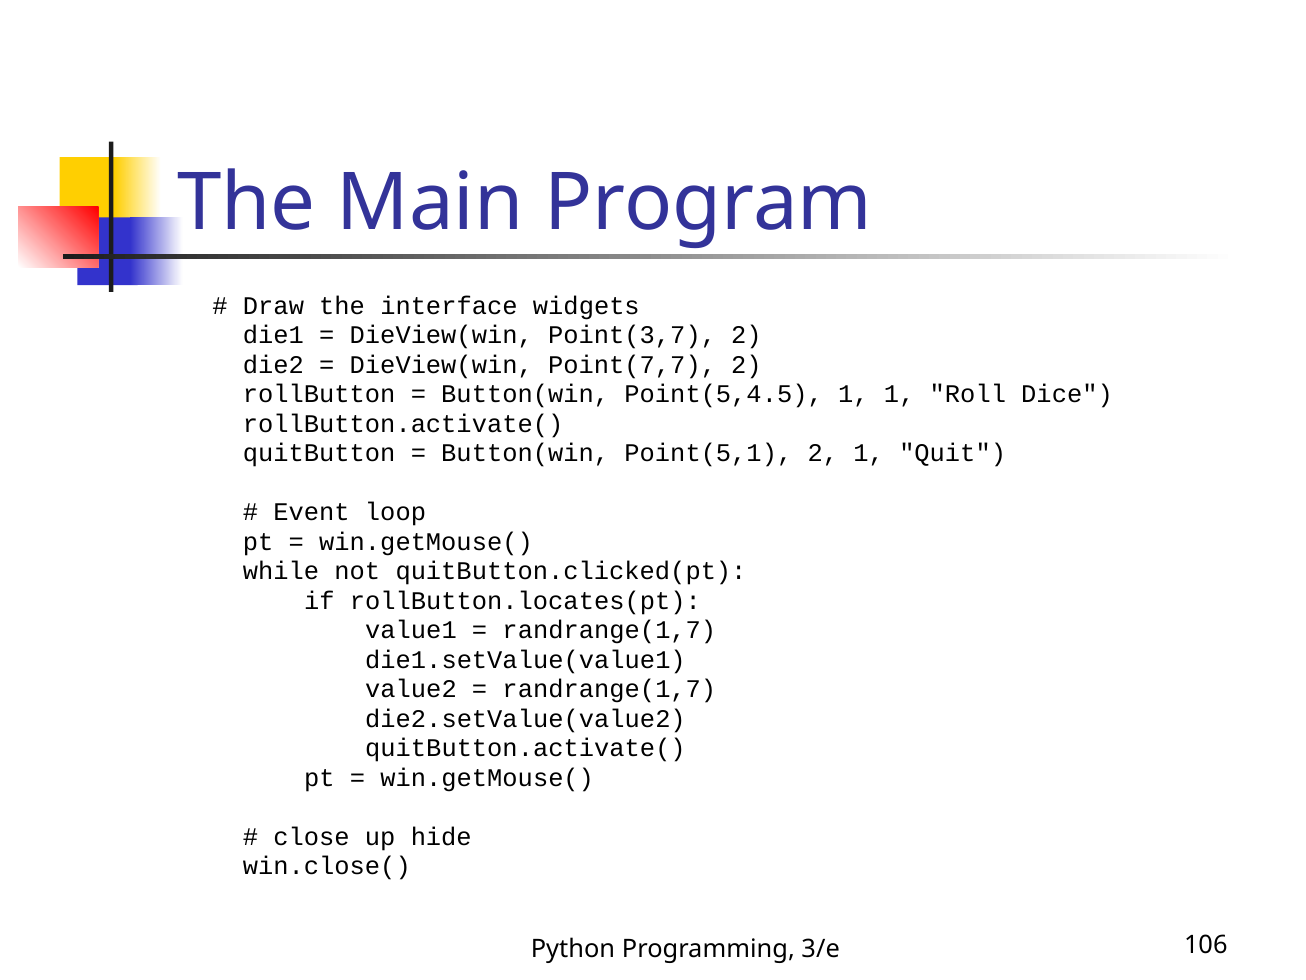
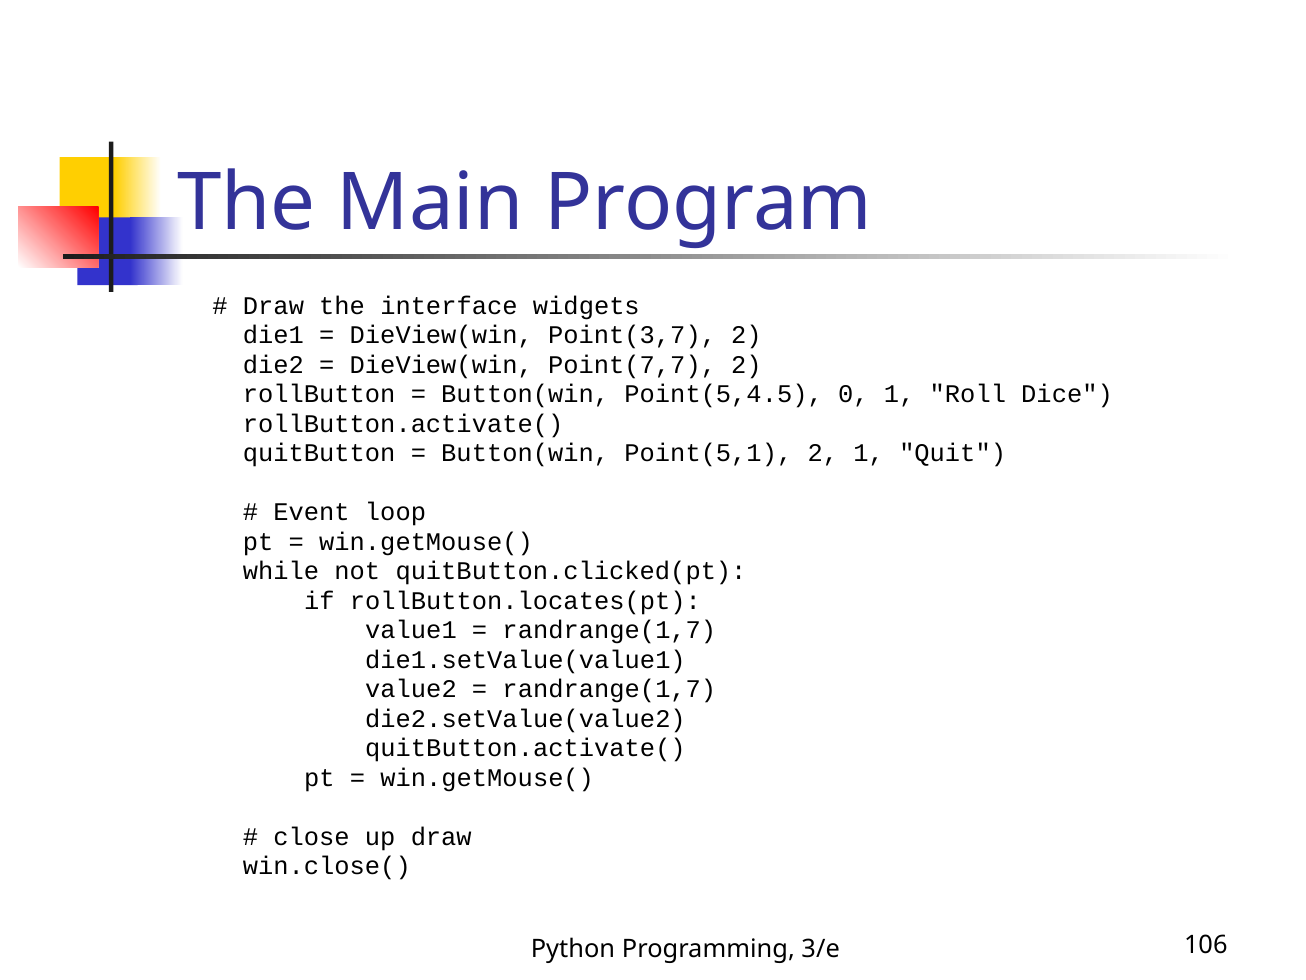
Point(5,4.5 1: 1 -> 0
up hide: hide -> draw
